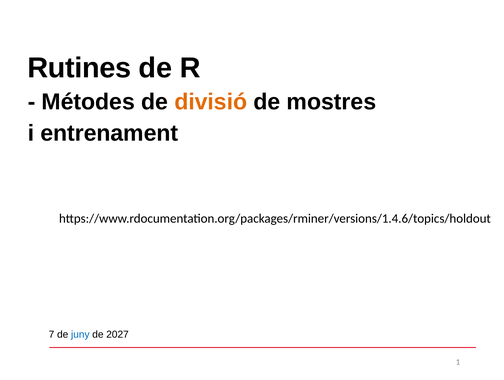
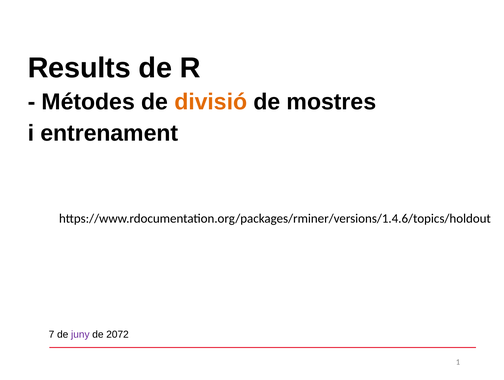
Rutines: Rutines -> Results
juny colour: blue -> purple
2027: 2027 -> 2072
